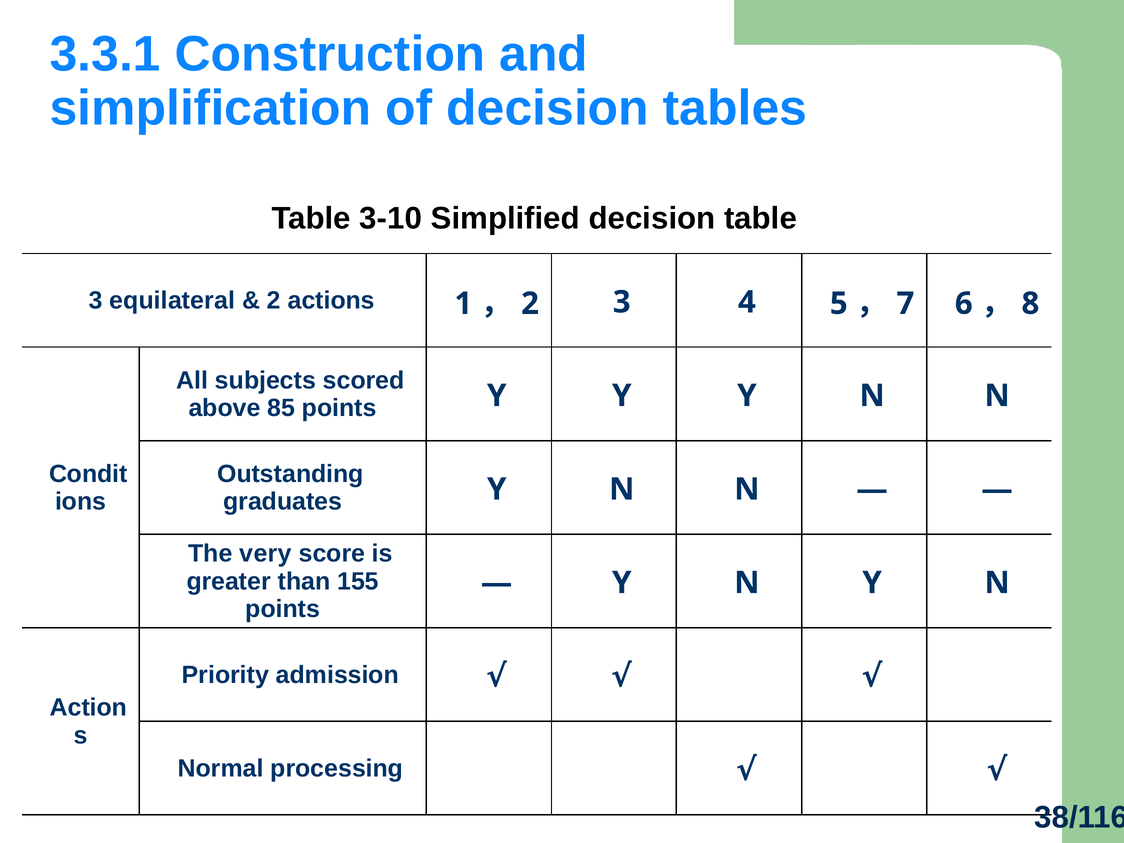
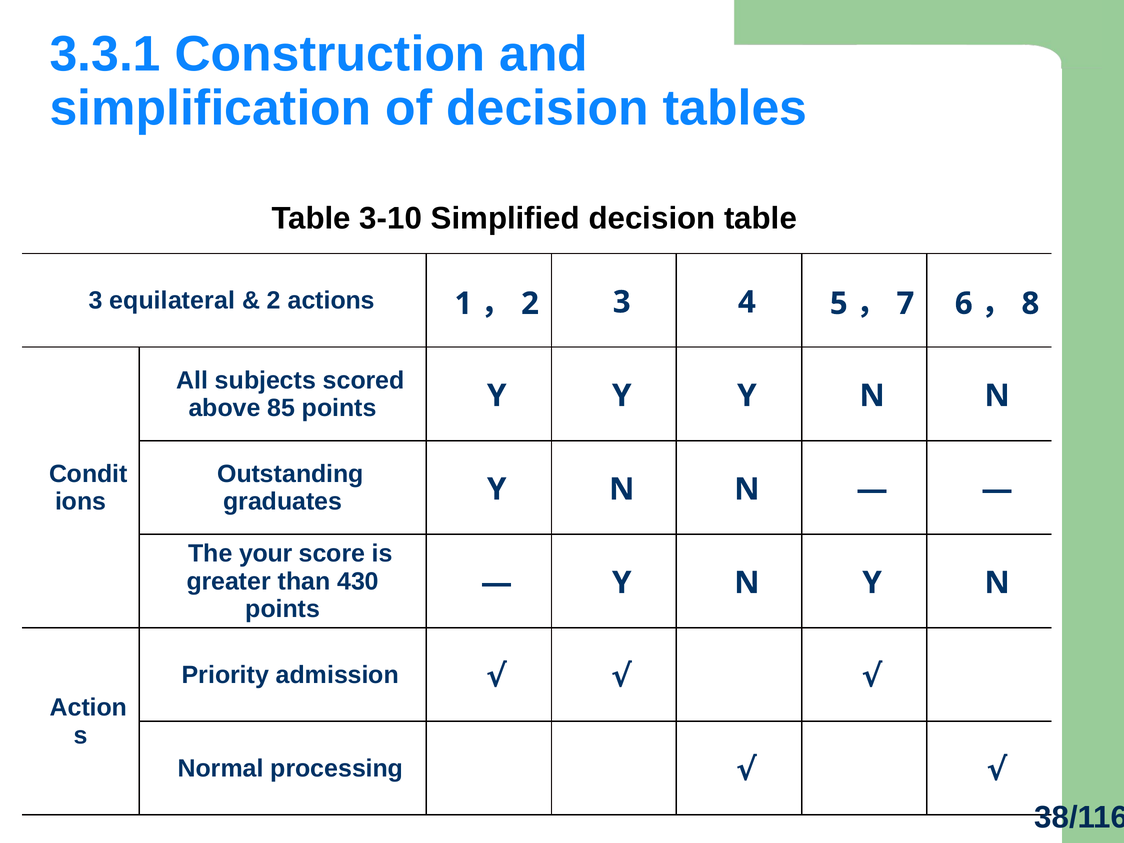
very: very -> your
155: 155 -> 430
